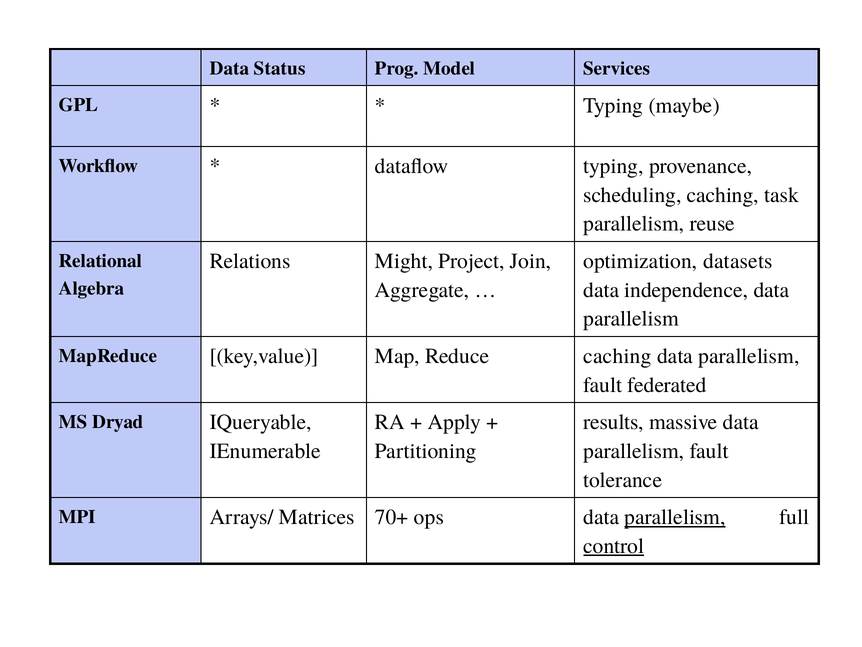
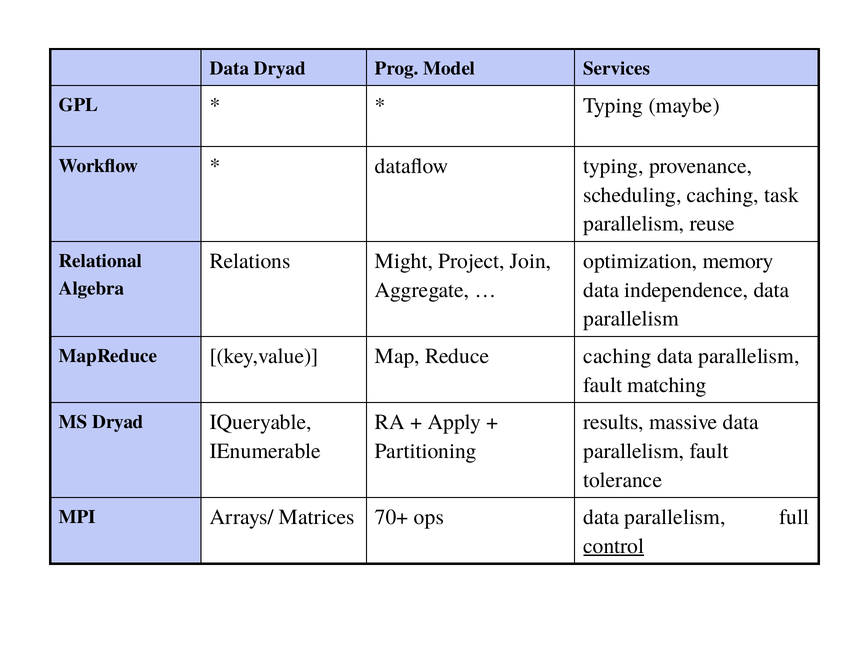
Data Status: Status -> Dryad
datasets: datasets -> memory
federated: federated -> matching
parallelism at (675, 517) underline: present -> none
